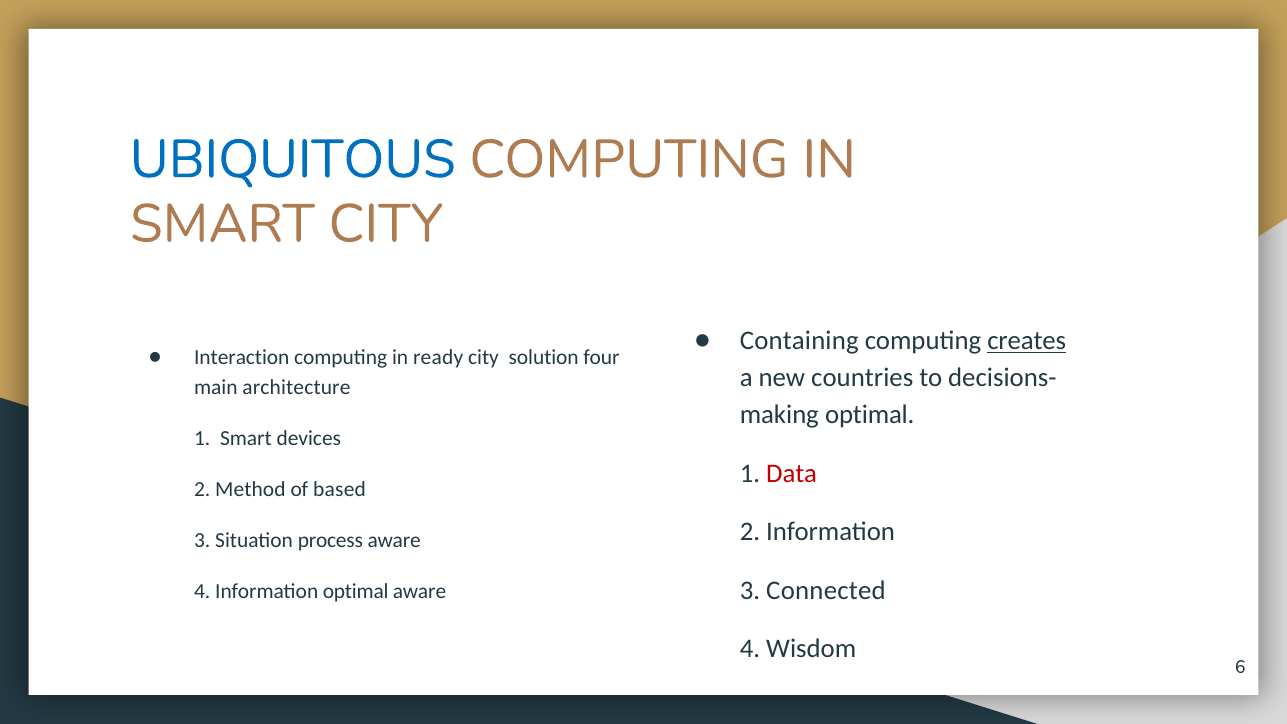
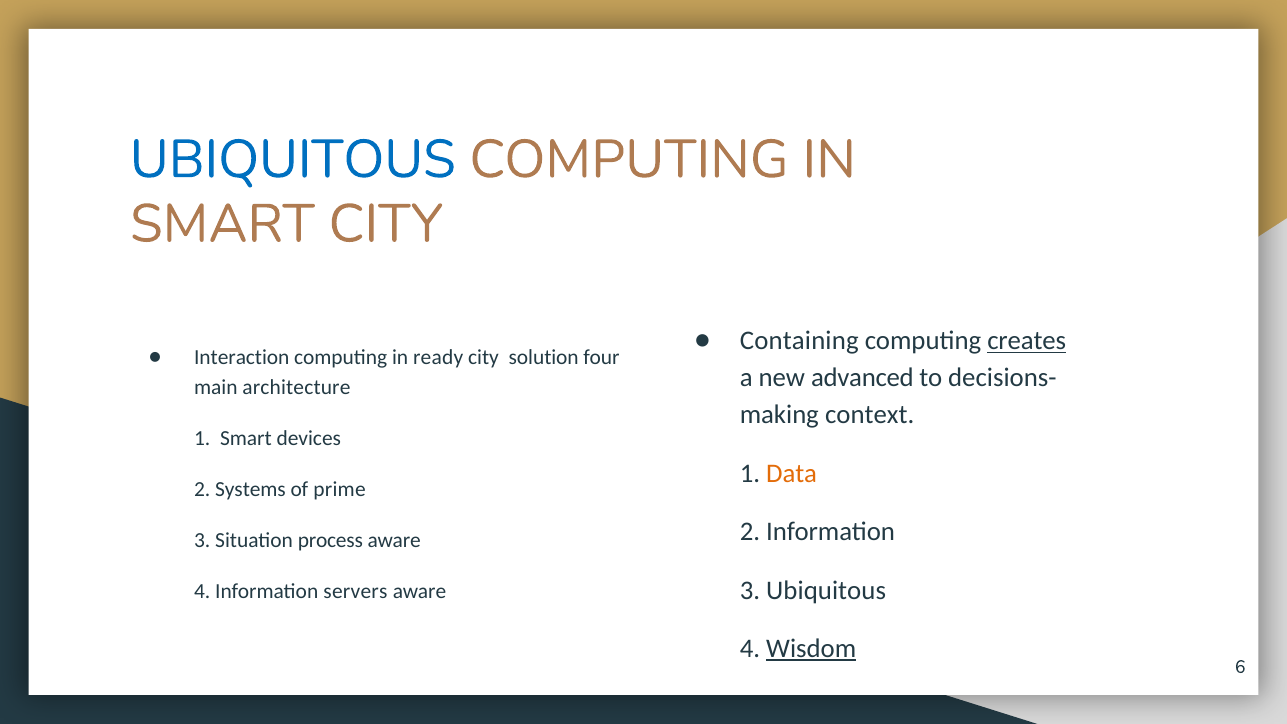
countries: countries -> advanced
optimal at (870, 415): optimal -> context
Data colour: red -> orange
Method: Method -> Systems
based: based -> prime
3 Connected: Connected -> Ubiquitous
Information optimal: optimal -> servers
Wisdom underline: none -> present
